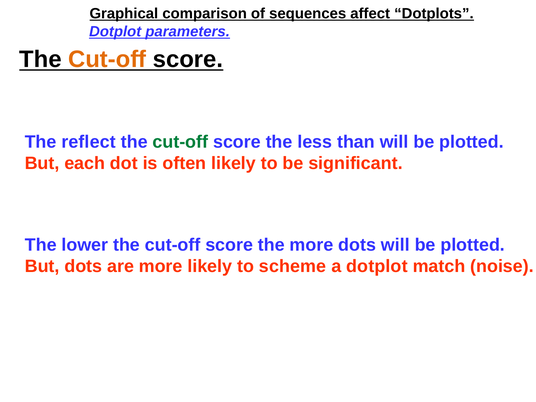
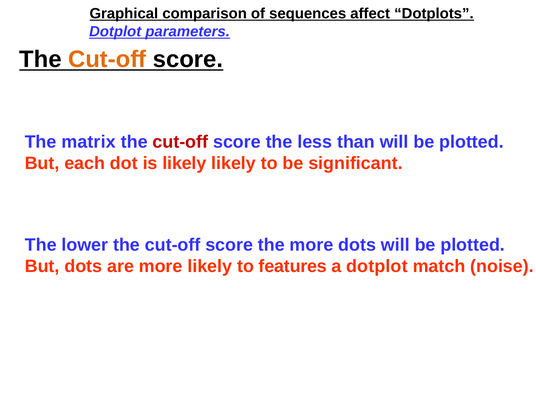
reflect: reflect -> matrix
cut-off at (180, 142) colour: green -> red
is often: often -> likely
scheme: scheme -> features
